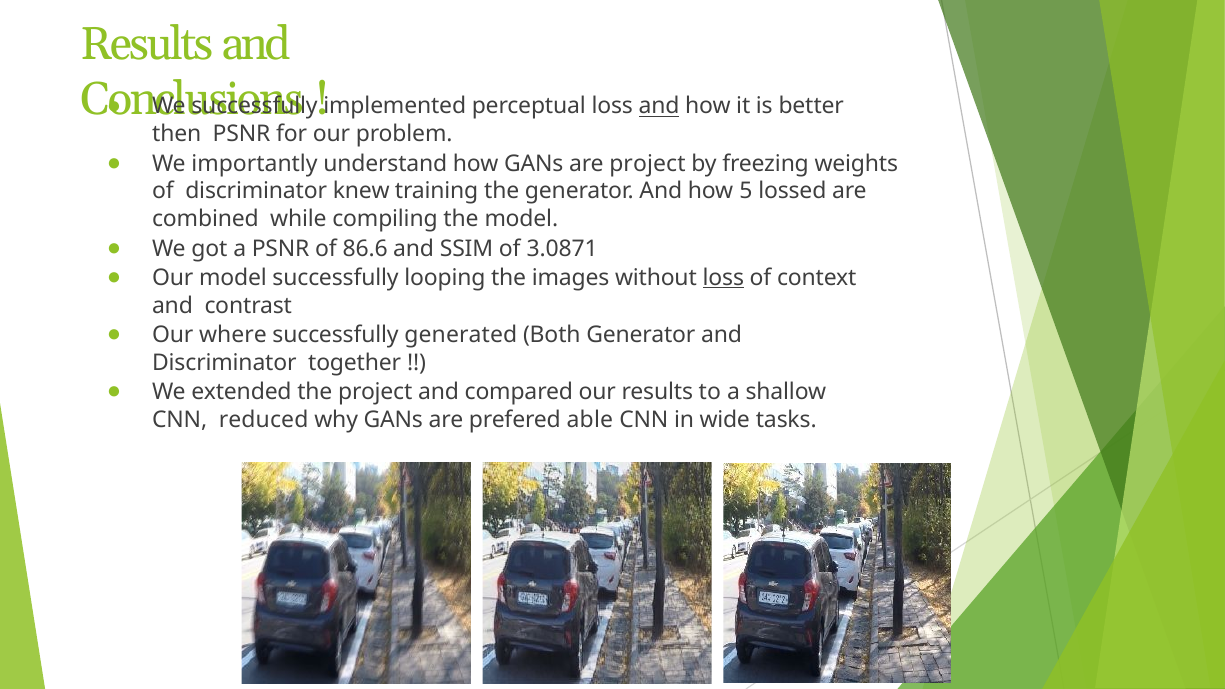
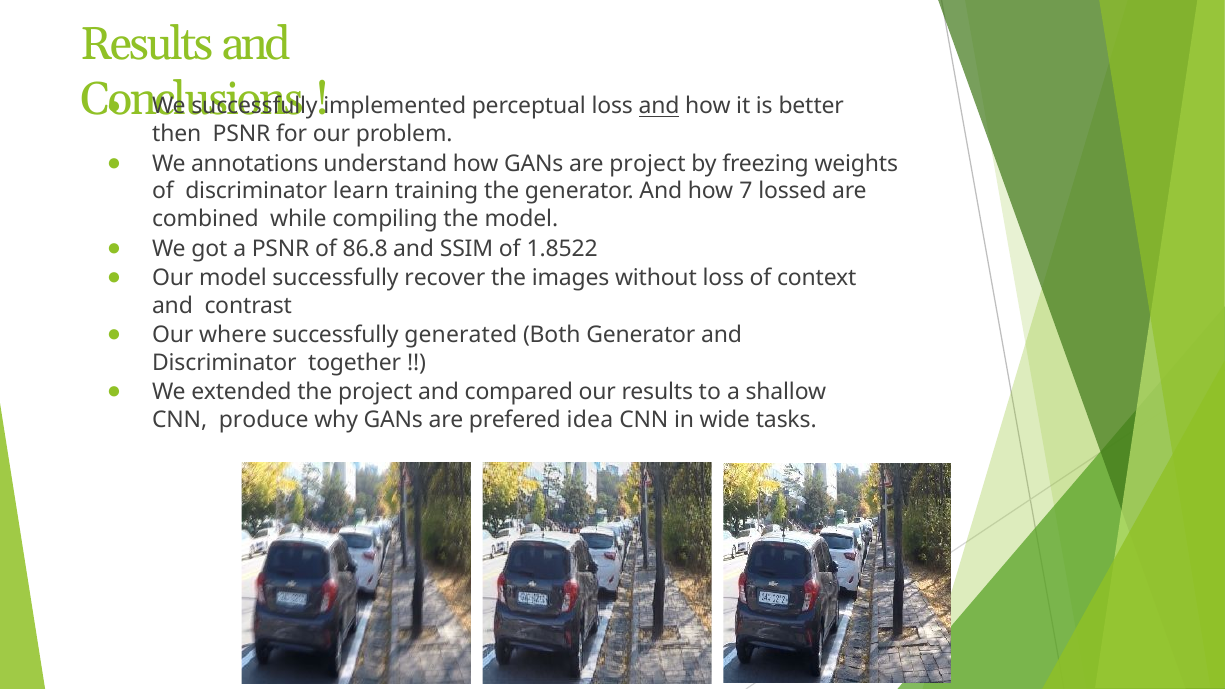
importantly: importantly -> annotations
knew: knew -> learn
5: 5 -> 7
86.6: 86.6 -> 86.8
3.0871: 3.0871 -> 1.8522
looping: looping -> recover
loss at (723, 278) underline: present -> none
reduced: reduced -> produce
able: able -> idea
